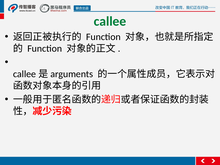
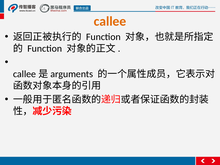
callee colour: green -> orange
